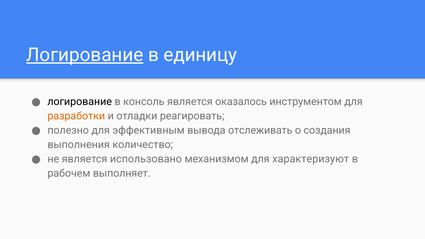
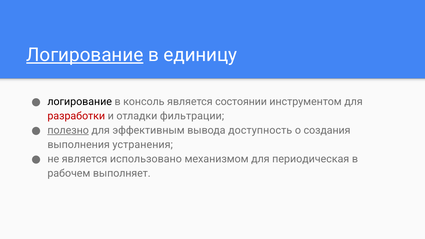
оказалось: оказалось -> состоянии
разработки colour: orange -> red
реагировать: реагировать -> фильтрации
полезно underline: none -> present
отслеживать: отслеживать -> доступность
количество: количество -> устранения
характеризуют: характеризуют -> периодическая
